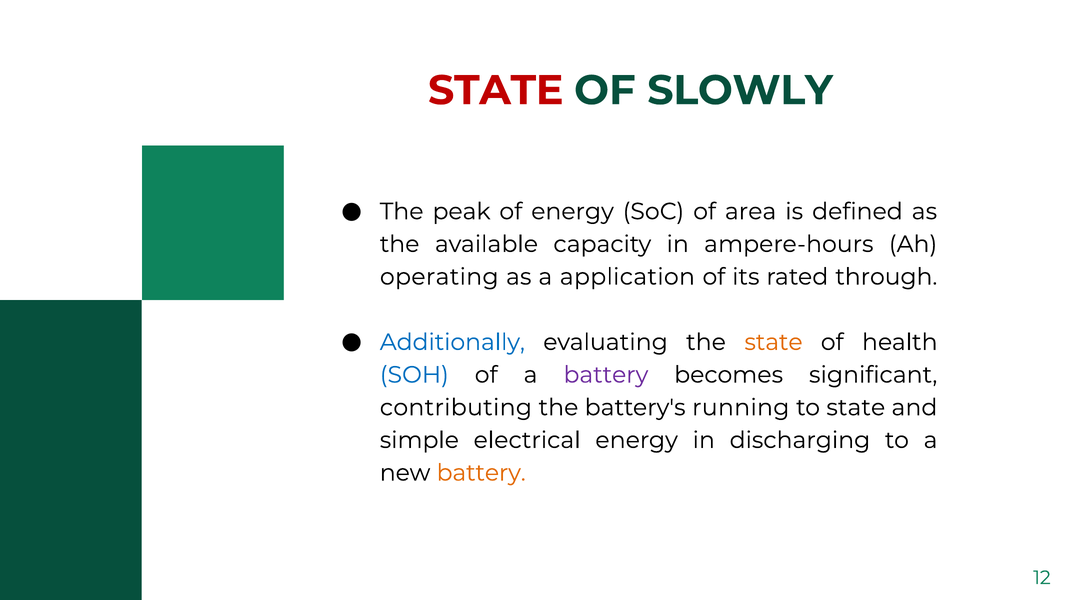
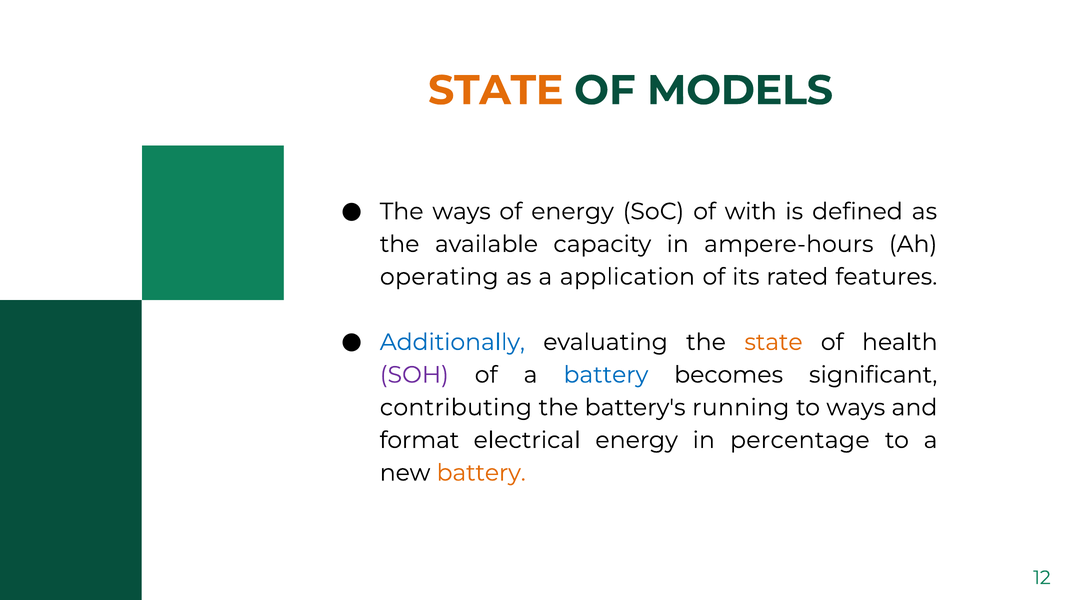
STATE at (496, 90) colour: red -> orange
SLOWLY: SLOWLY -> MODELS
The peak: peak -> ways
area: area -> with
through: through -> features
SOH colour: blue -> purple
battery at (606, 375) colour: purple -> blue
to state: state -> ways
simple: simple -> format
discharging: discharging -> percentage
